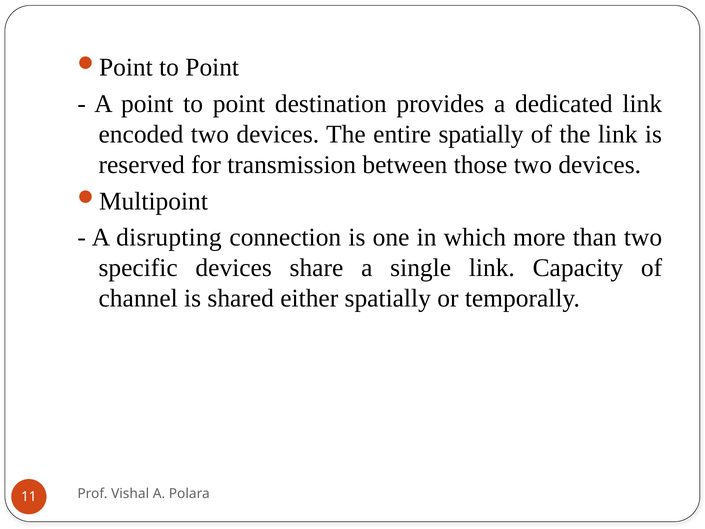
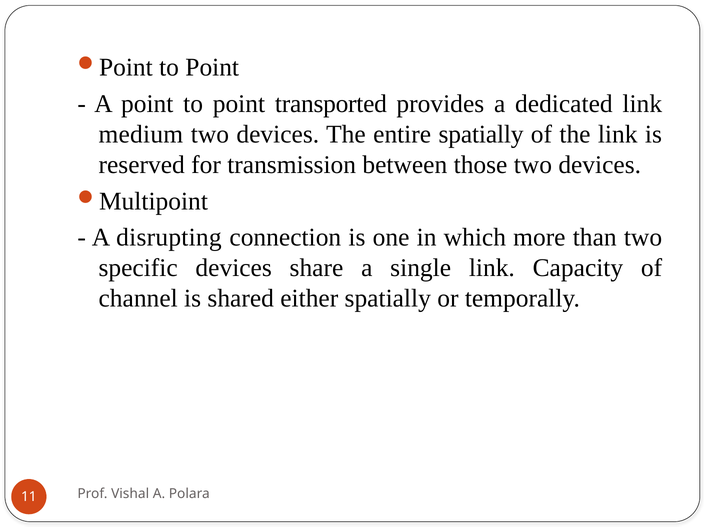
destination: destination -> transported
encoded: encoded -> medium
